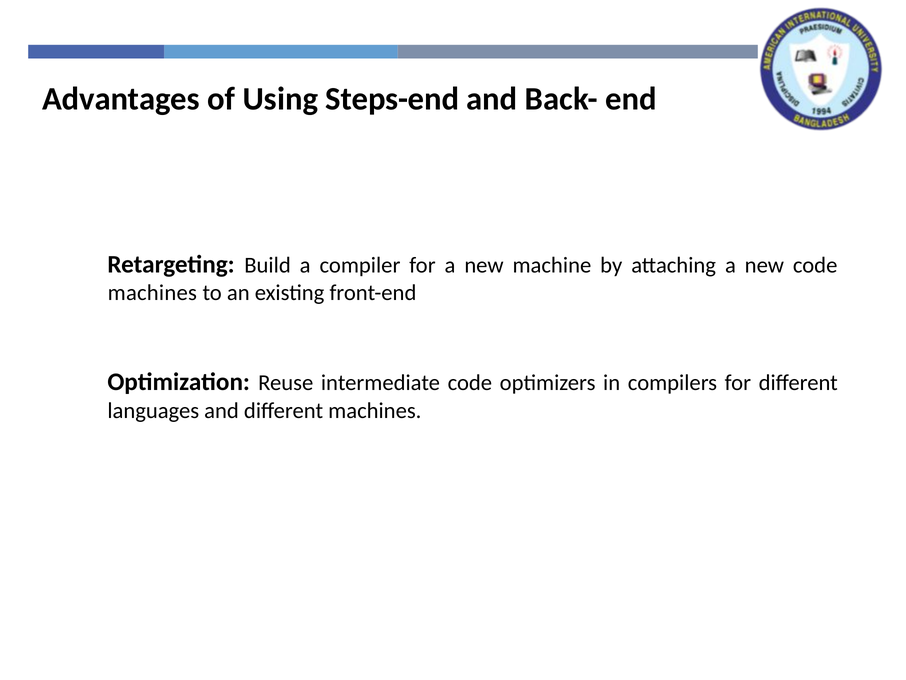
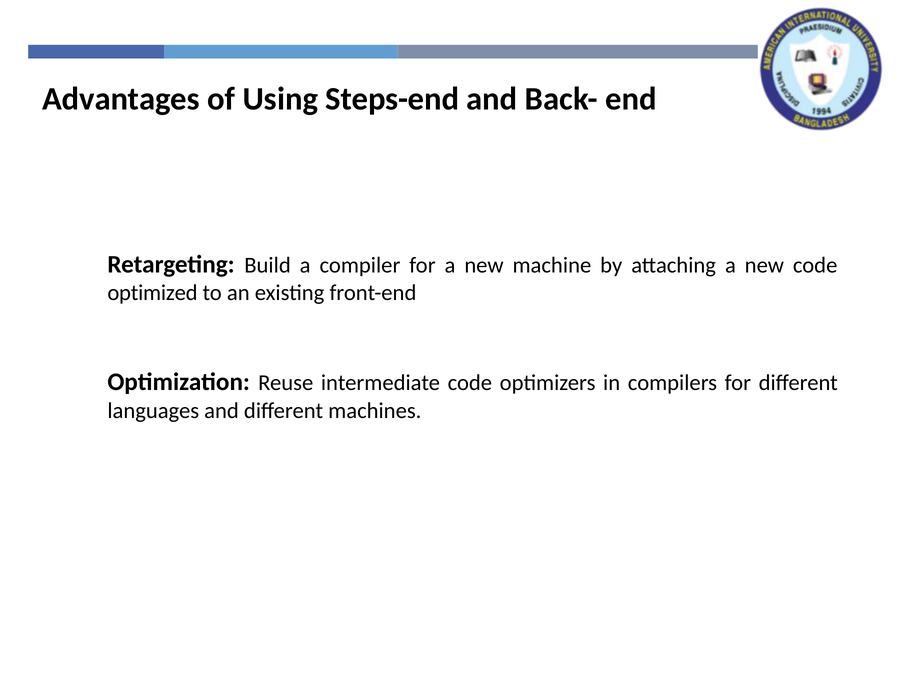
machines at (152, 293): machines -> optimized
